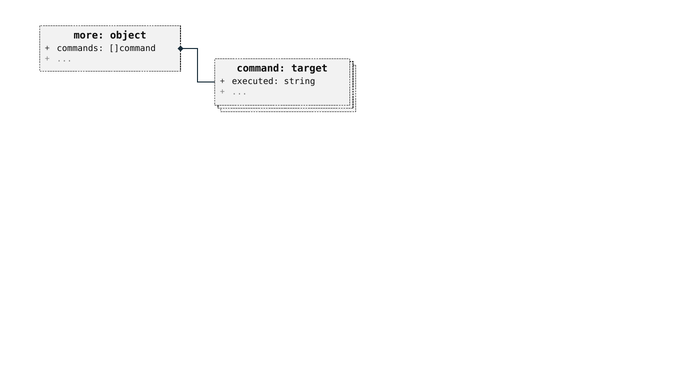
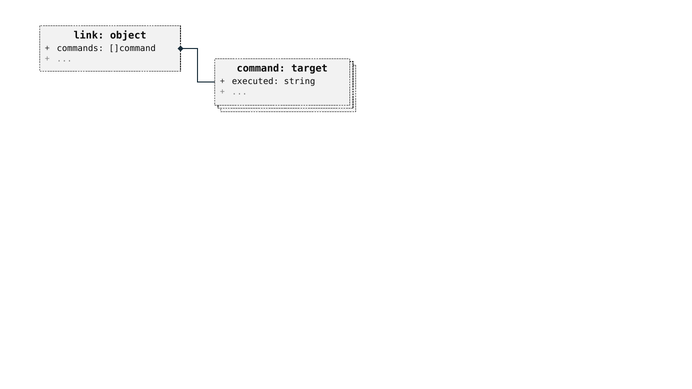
more: more -> link
